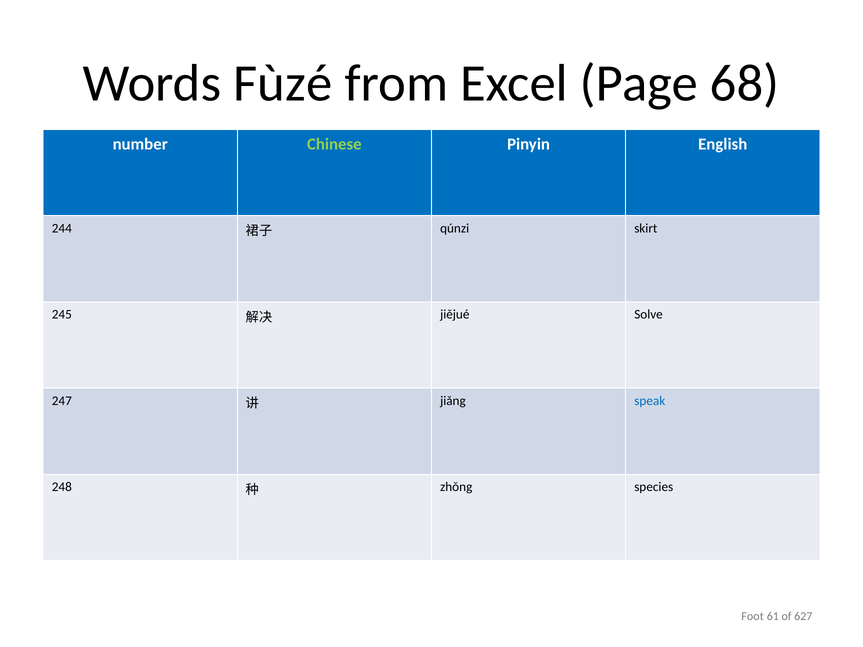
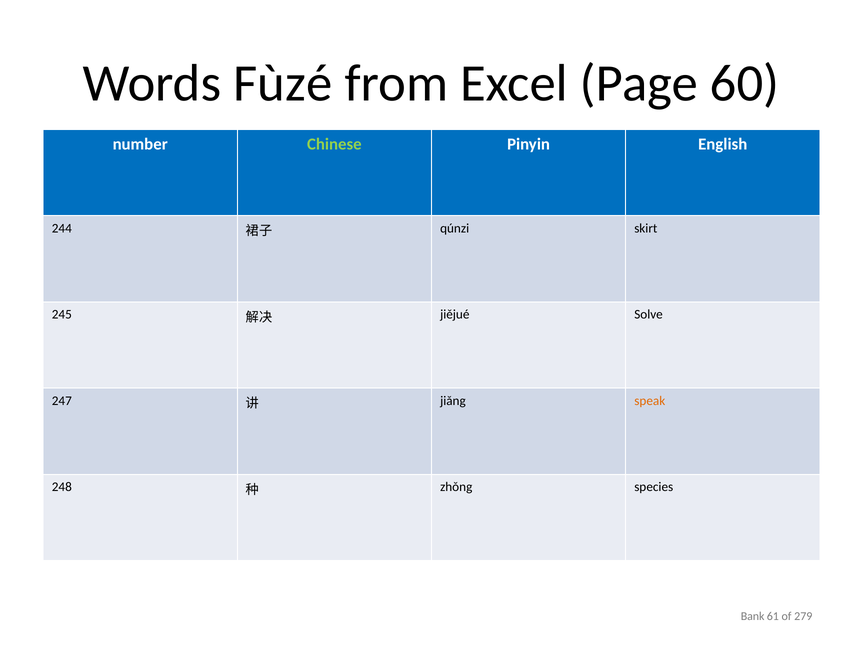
68: 68 -> 60
speak colour: blue -> orange
Foot: Foot -> Bank
627: 627 -> 279
